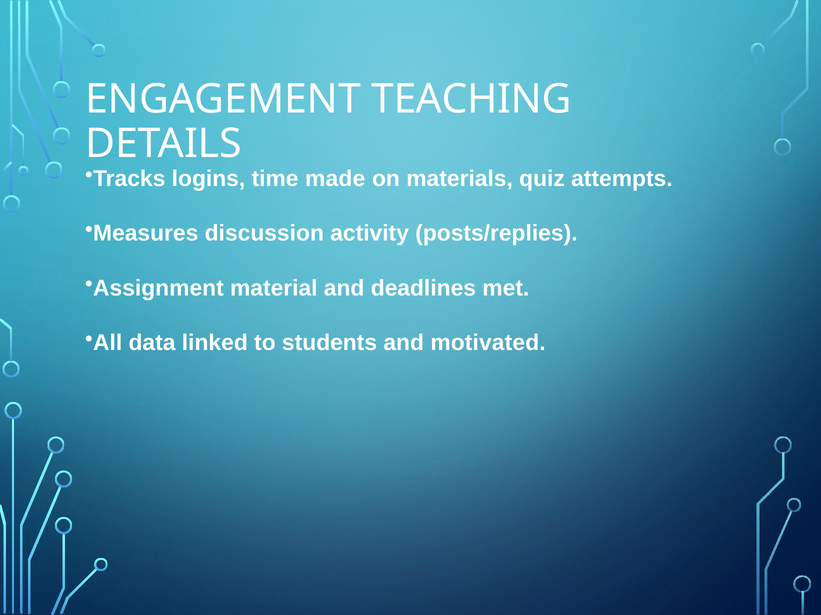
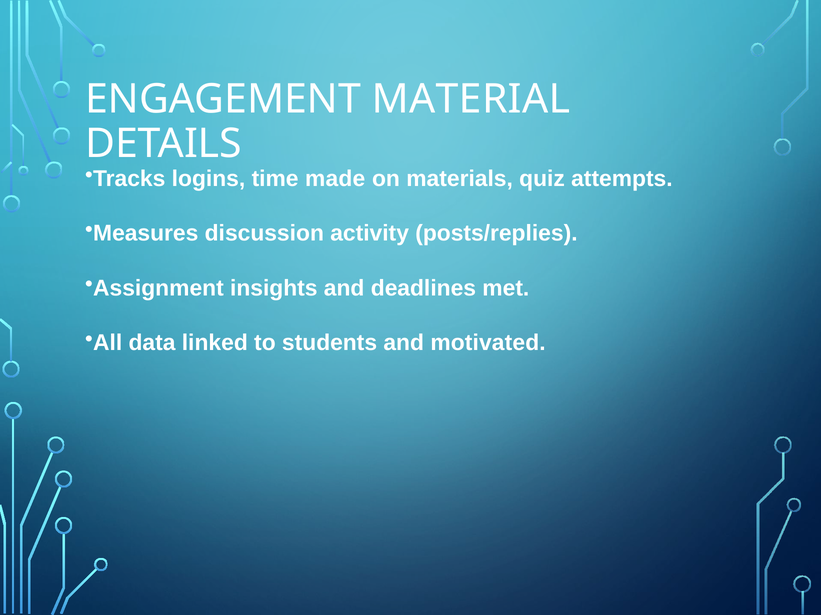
TEACHING: TEACHING -> MATERIAL
material: material -> insights
